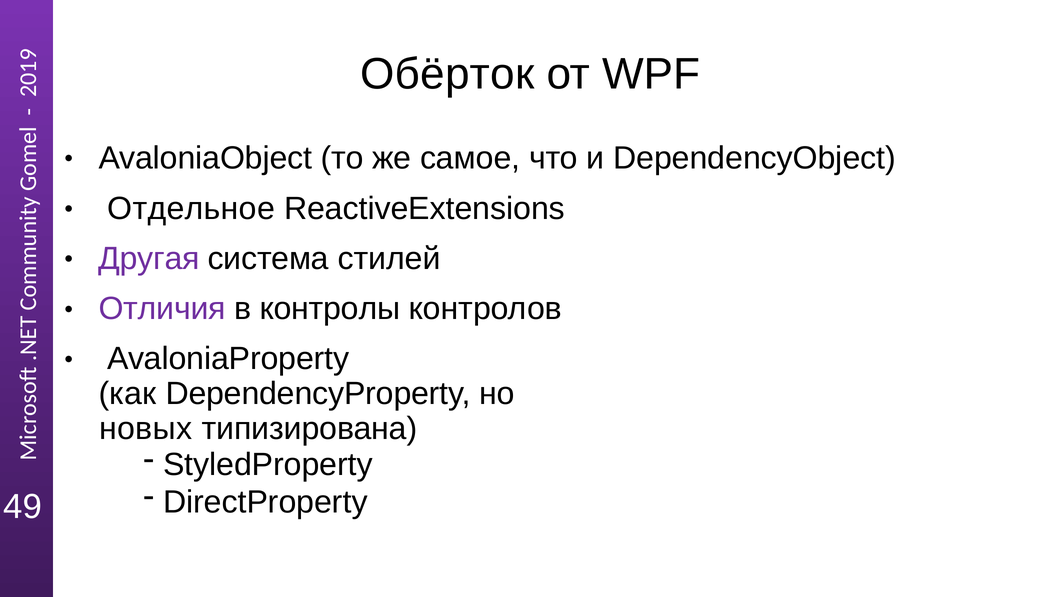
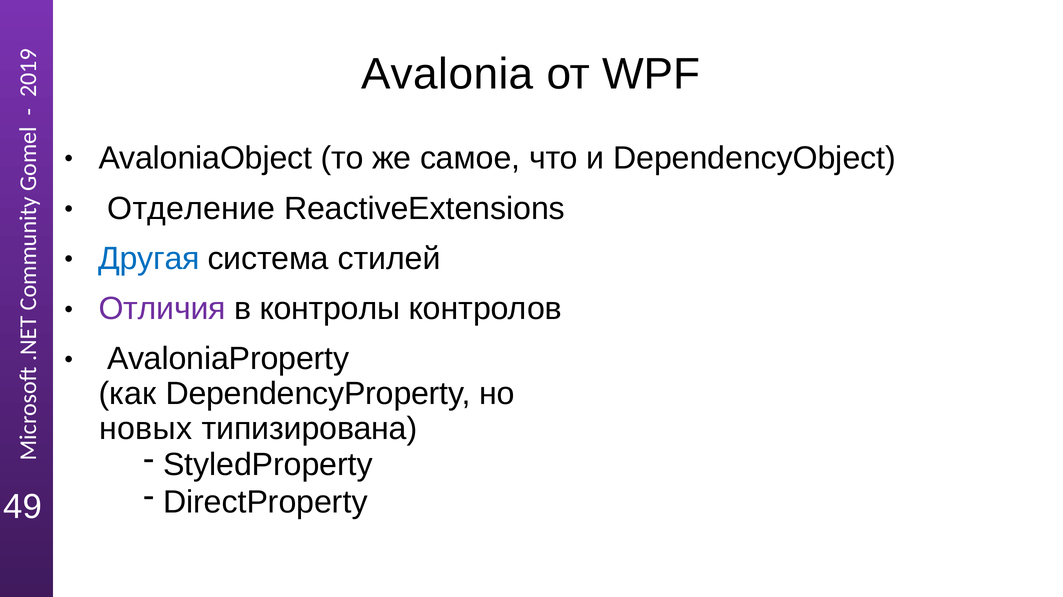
Обёрток: Обёрток -> Avalonia
Отдельное: Отдельное -> Отделение
Другая colour: purple -> blue
